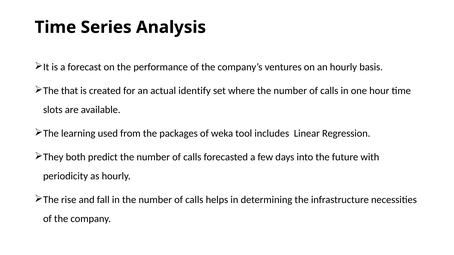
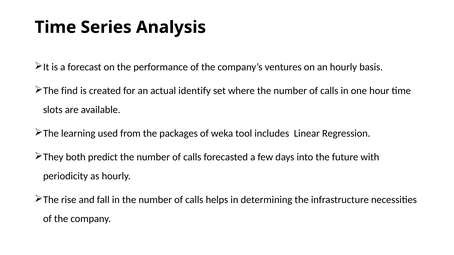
that: that -> find
